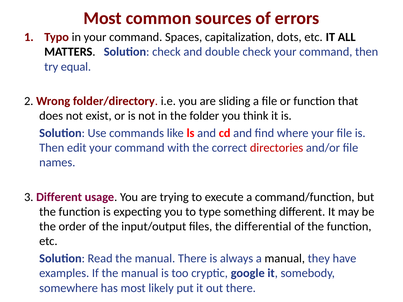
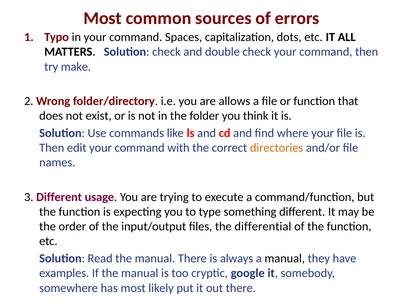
equal: equal -> make
sliding: sliding -> allows
directories colour: red -> orange
